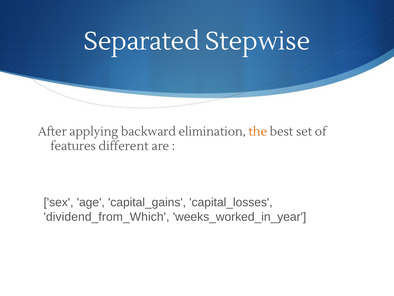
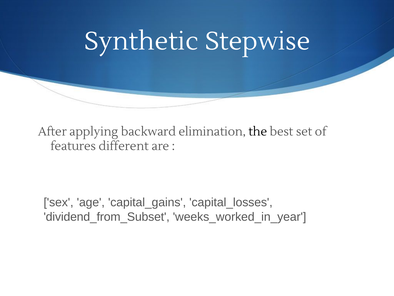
Separated: Separated -> Synthetic
the colour: orange -> black
dividend_from_Which: dividend_from_Which -> dividend_from_Subset
